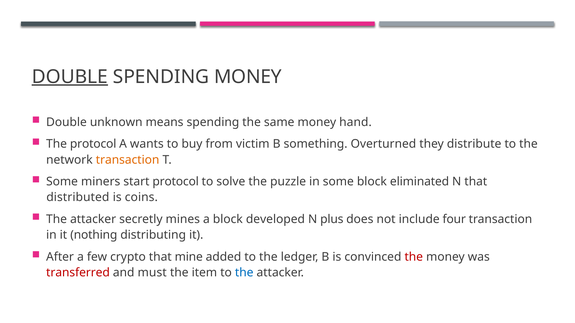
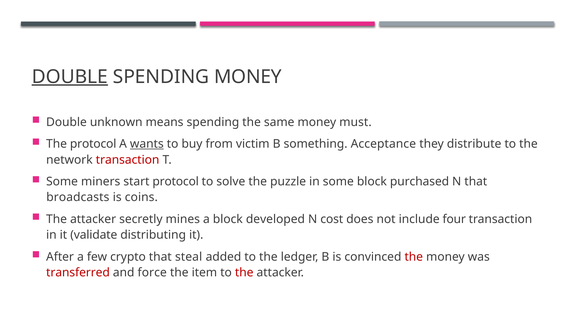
hand: hand -> must
wants underline: none -> present
Overturned: Overturned -> Acceptance
transaction at (128, 160) colour: orange -> red
eliminated: eliminated -> purchased
distributed: distributed -> broadcasts
plus: plus -> cost
nothing: nothing -> validate
mine: mine -> steal
must: must -> force
the at (244, 273) colour: blue -> red
